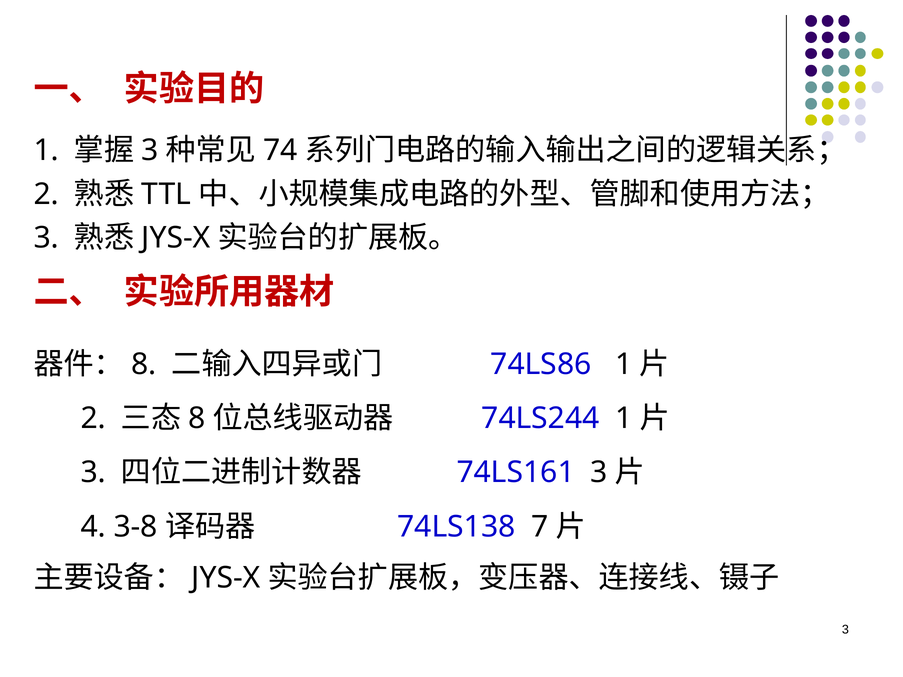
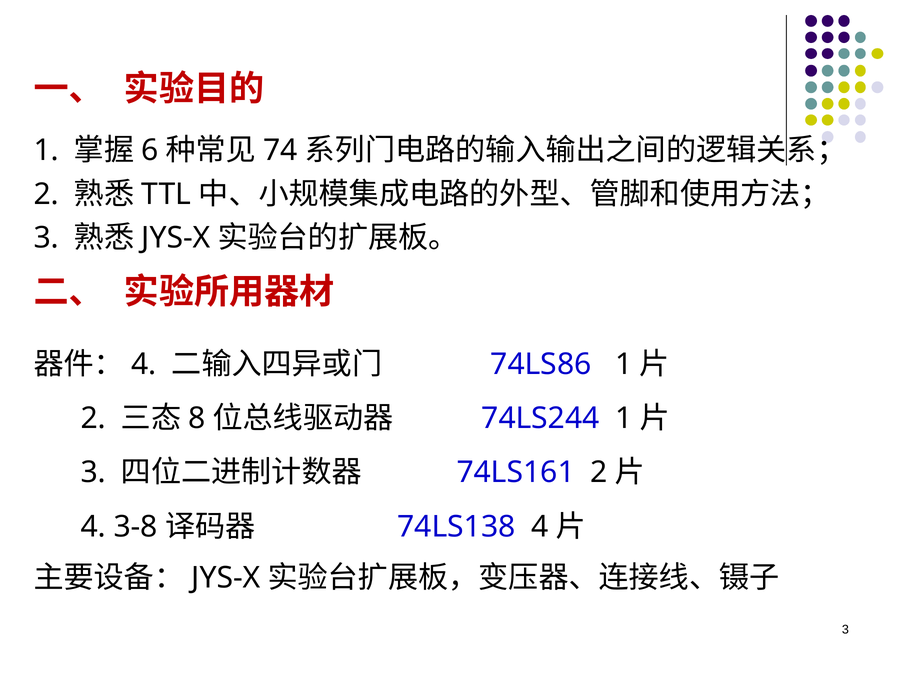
3 at (150, 151): 3 -> 6
8 at (144, 364): 8 -> 4
74LS161 3: 3 -> 2
74LS138 7: 7 -> 4
